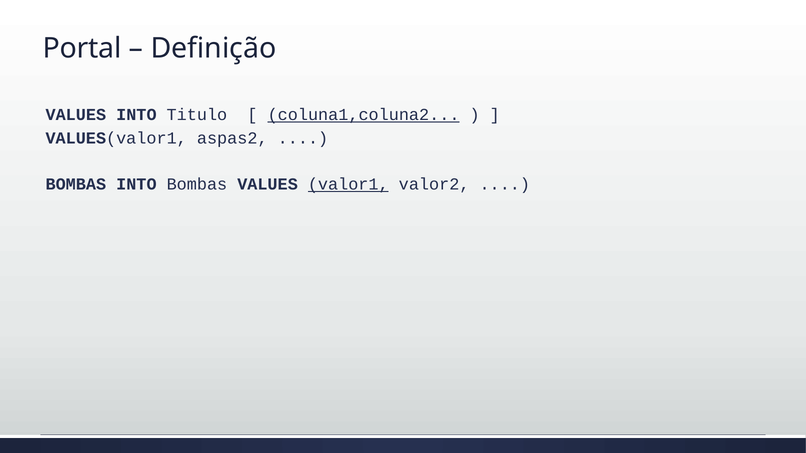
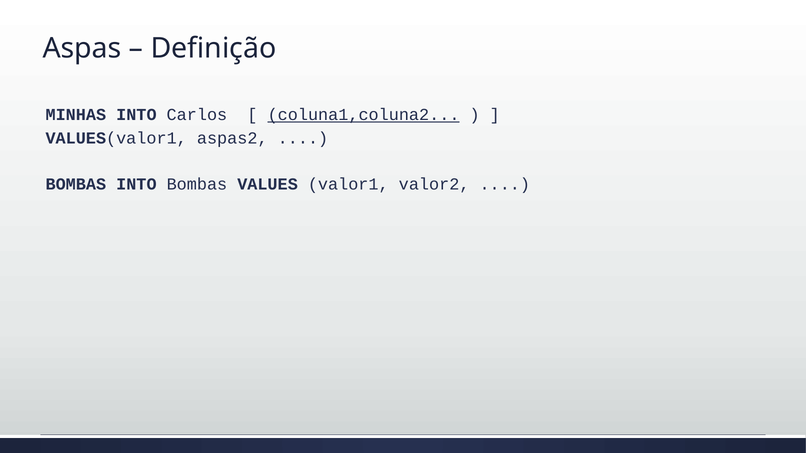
Portal: Portal -> Aspas
VALUES at (76, 115): VALUES -> MINHAS
Titulo: Titulo -> Carlos
valor1 underline: present -> none
